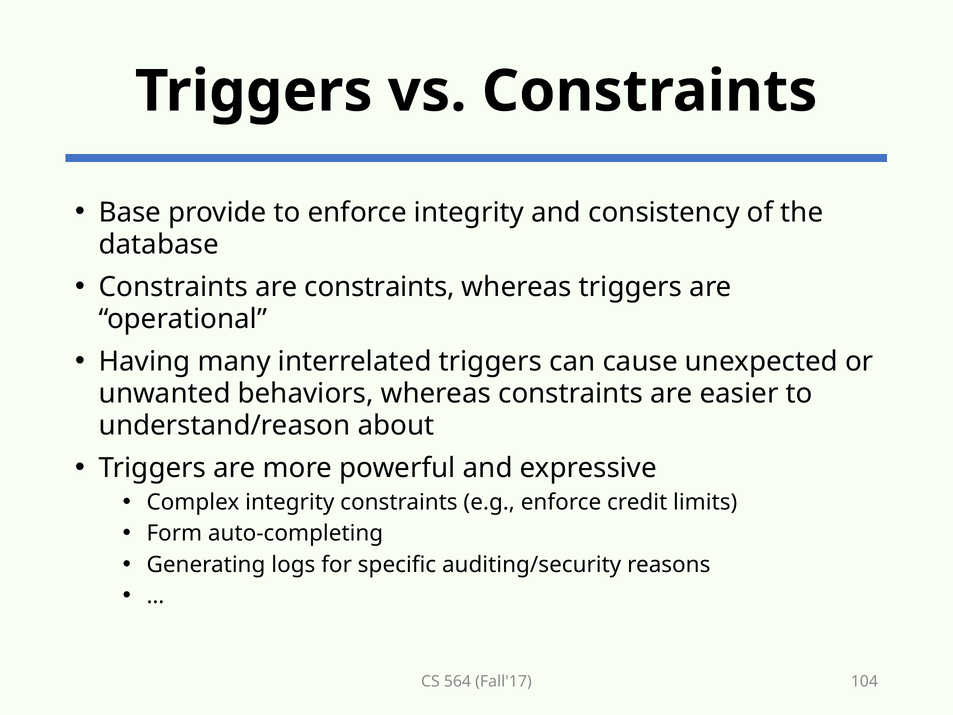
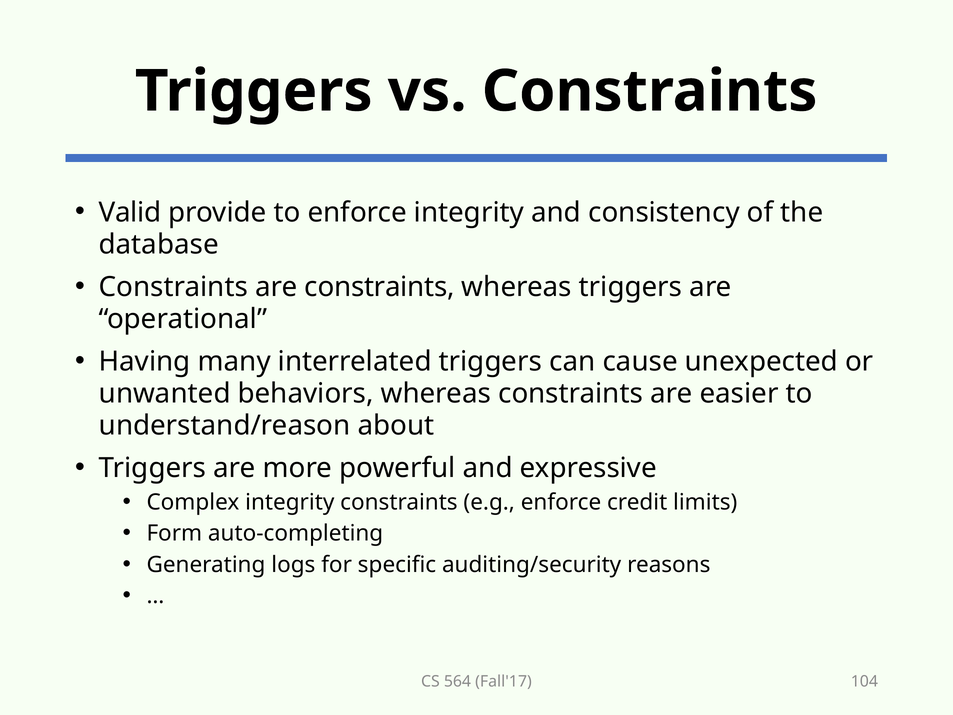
Base: Base -> Valid
